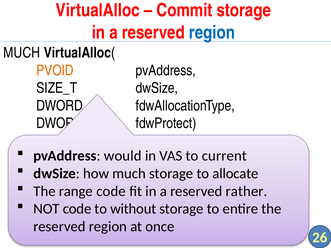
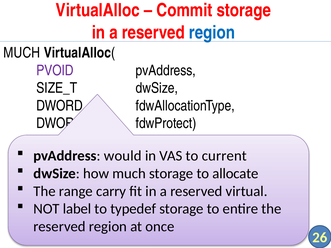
PVOID colour: orange -> purple
range code: code -> carry
rather: rather -> virtual
NOT code: code -> label
without: without -> typedef
